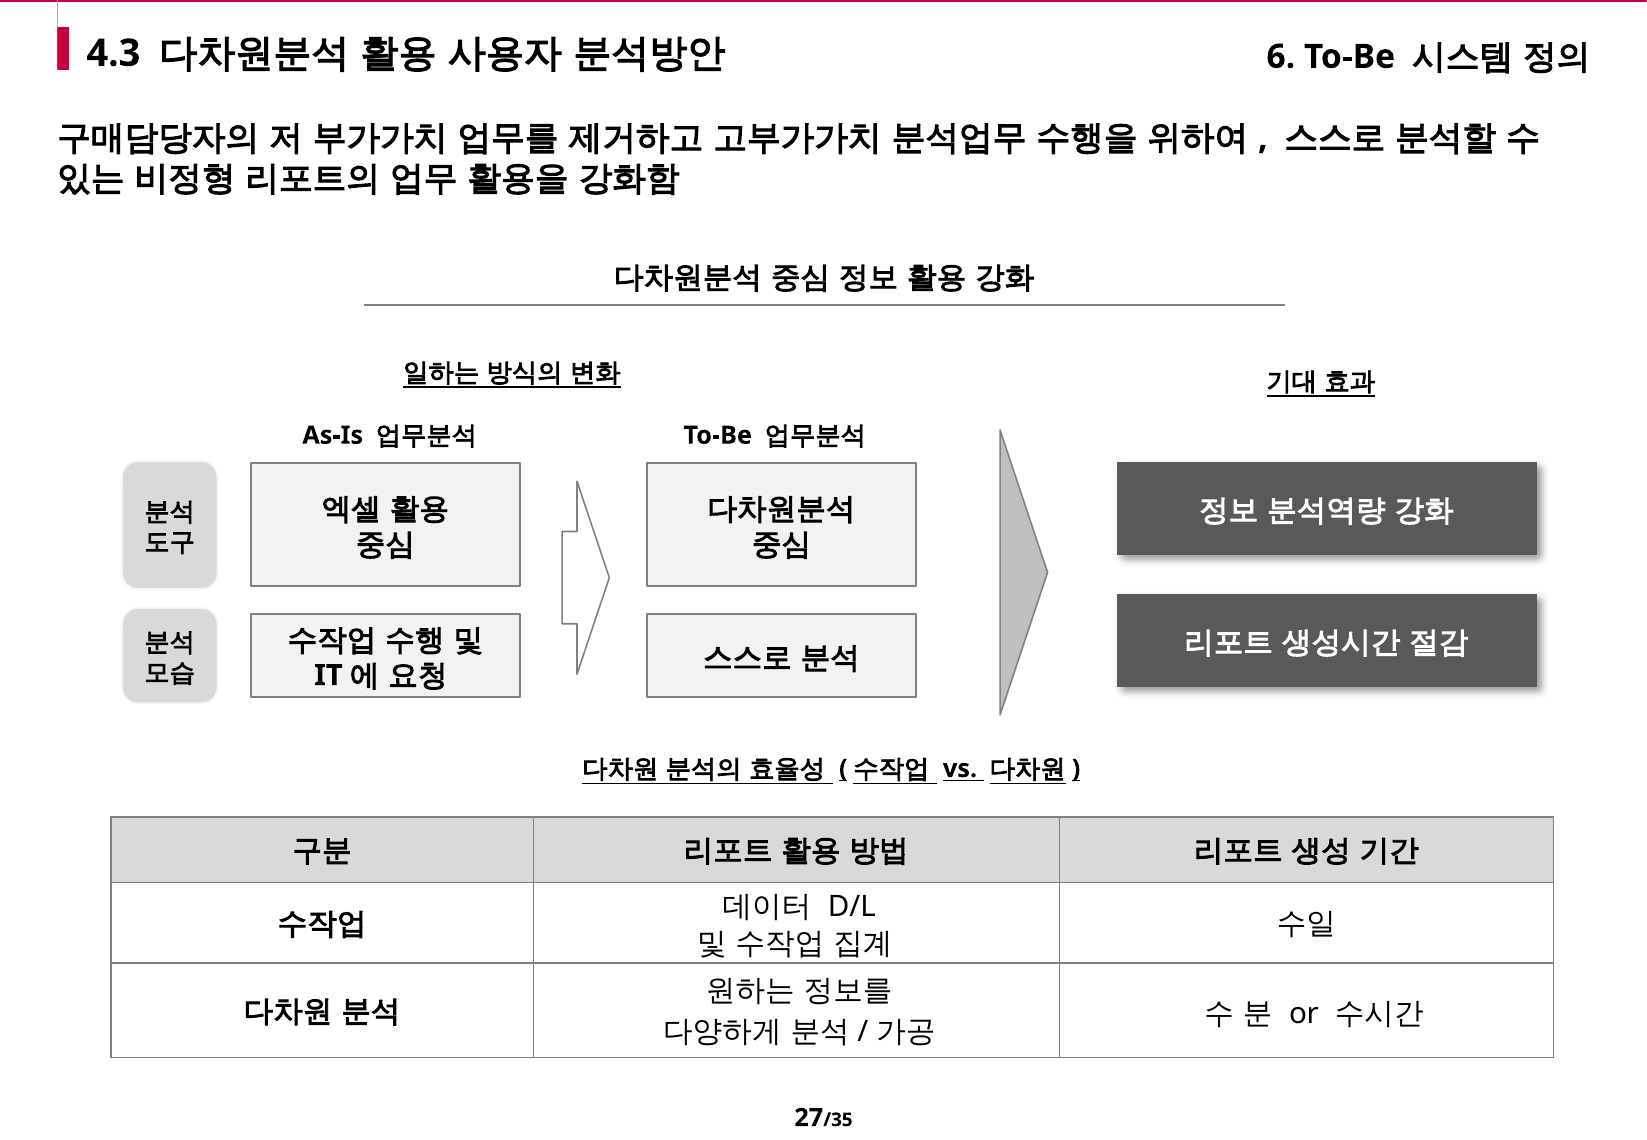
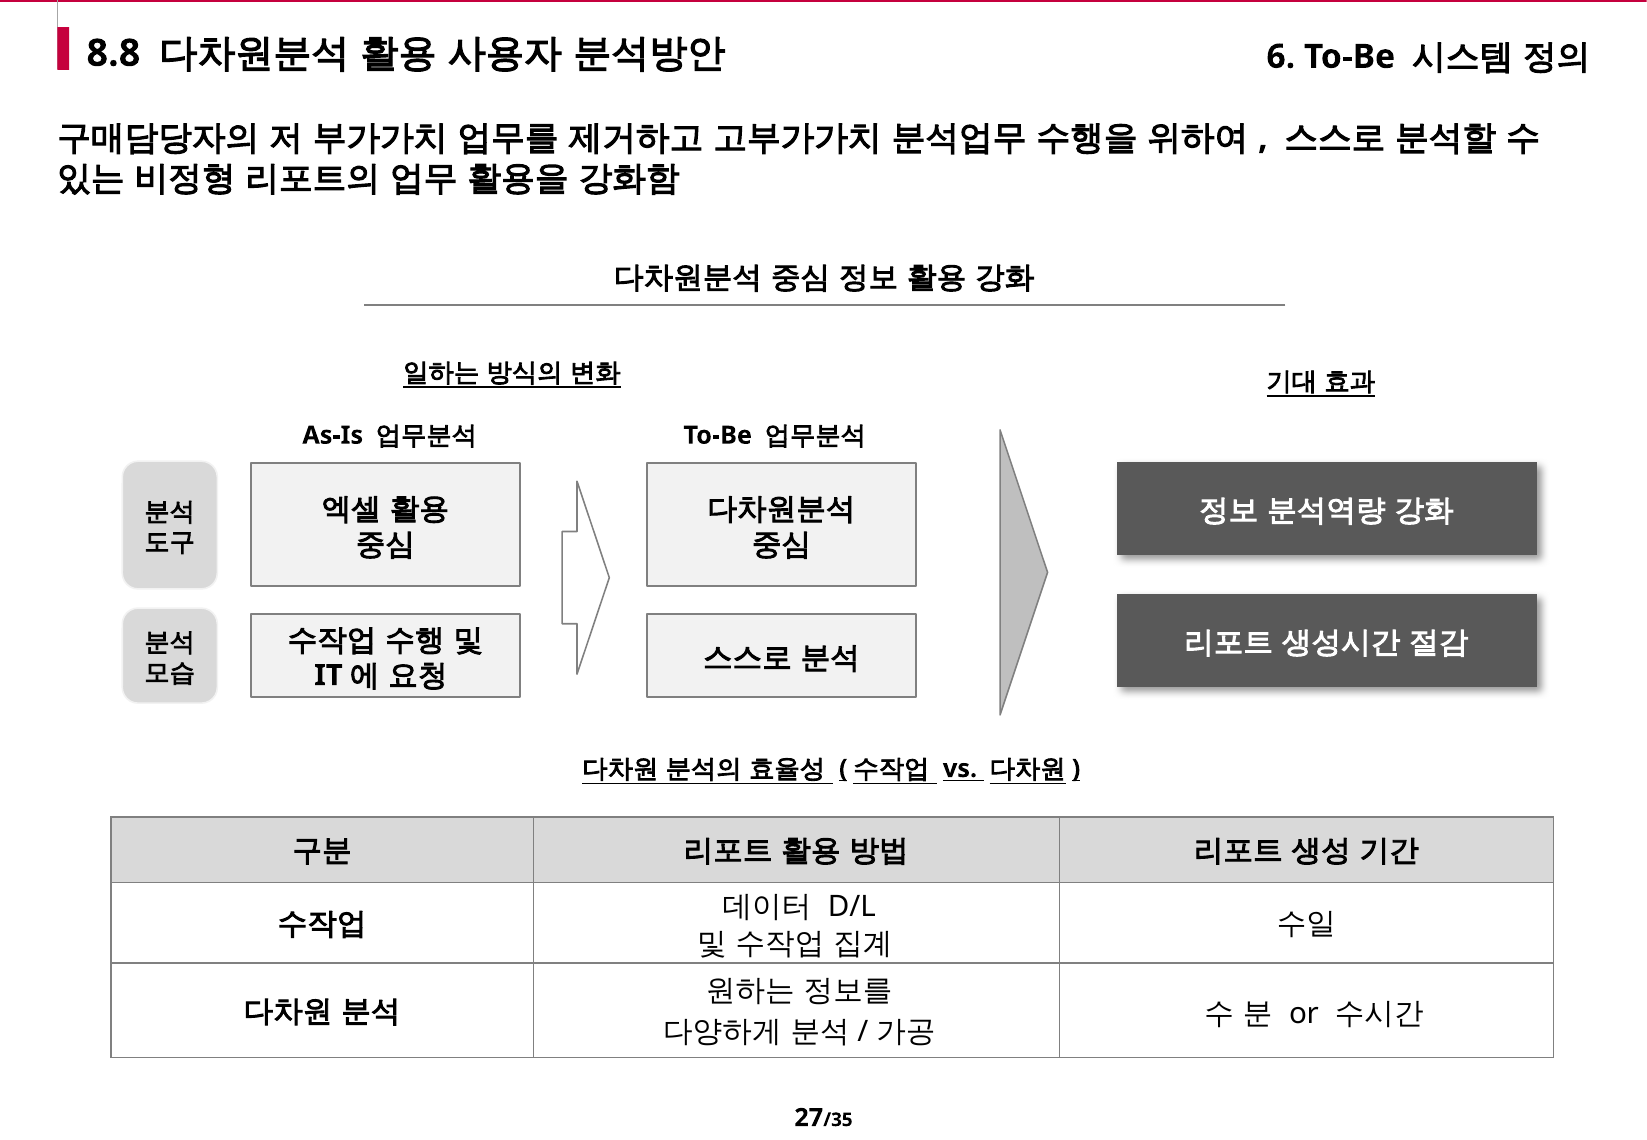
4.3: 4.3 -> 8.8
